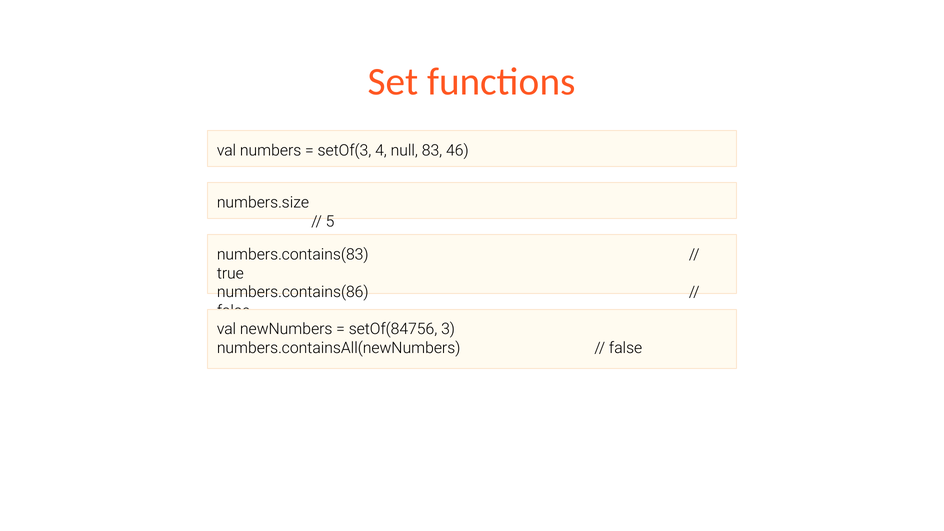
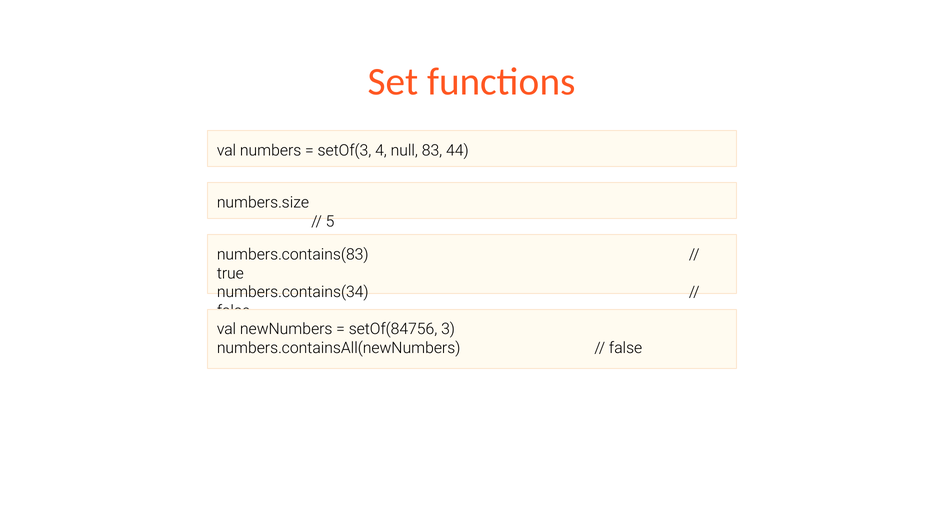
46: 46 -> 44
numbers.contains(86: numbers.contains(86 -> numbers.contains(34
